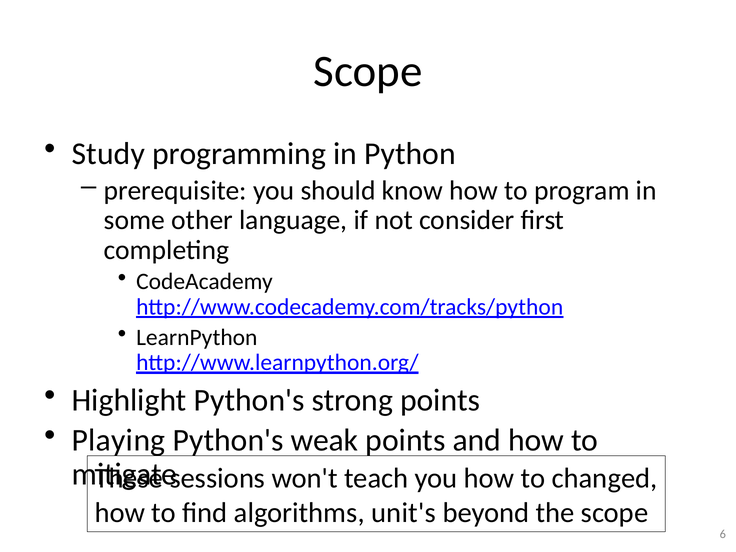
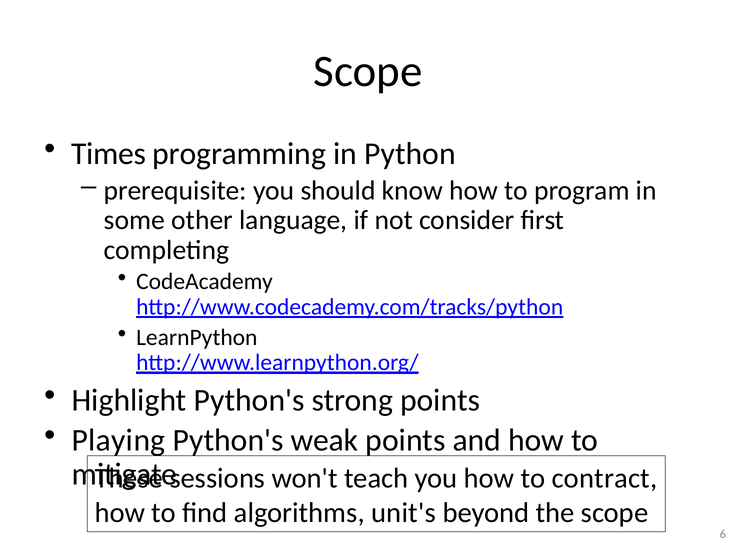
Study: Study -> Times
changed: changed -> contract
